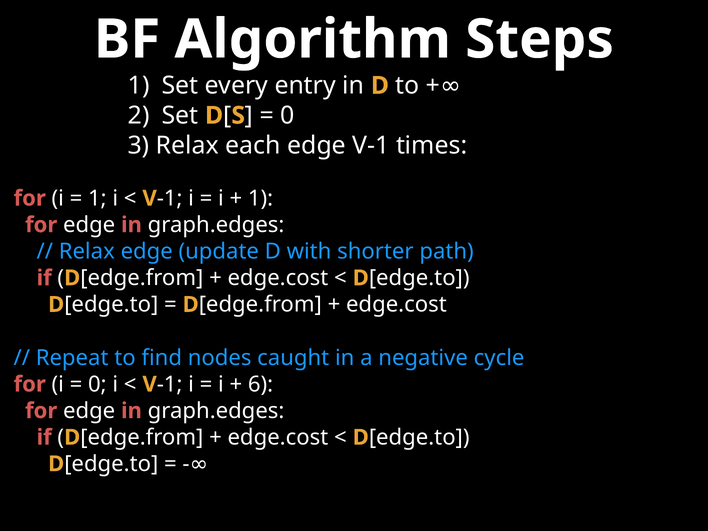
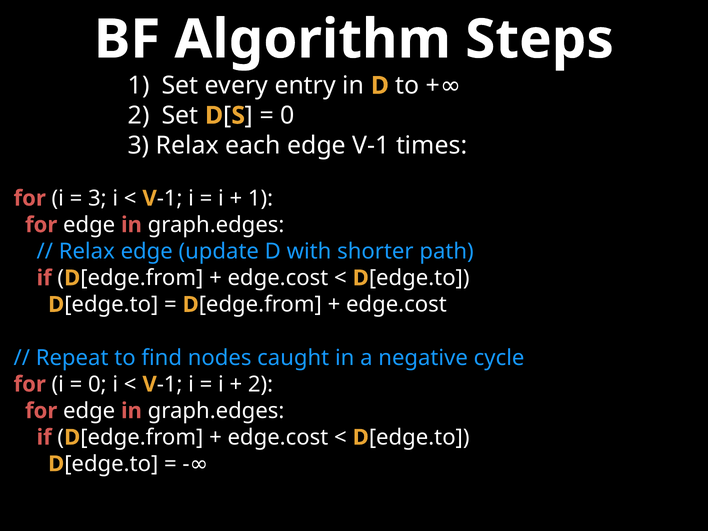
1 at (97, 198): 1 -> 3
6 at (261, 384): 6 -> 2
